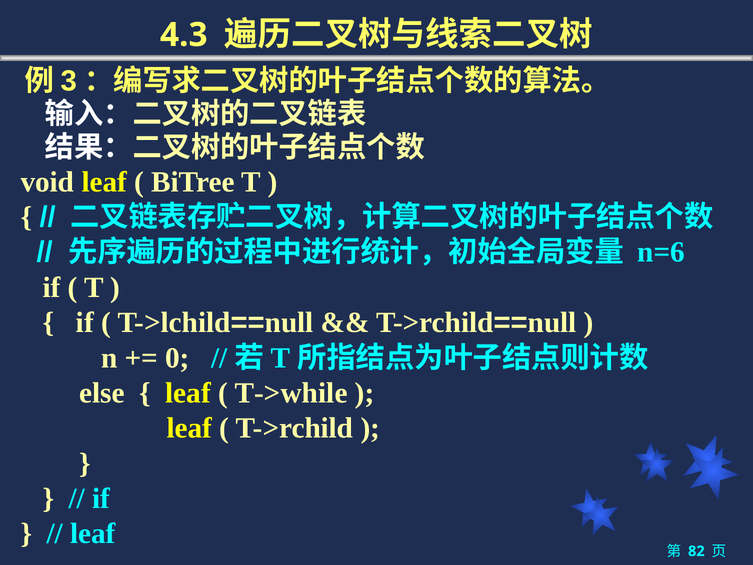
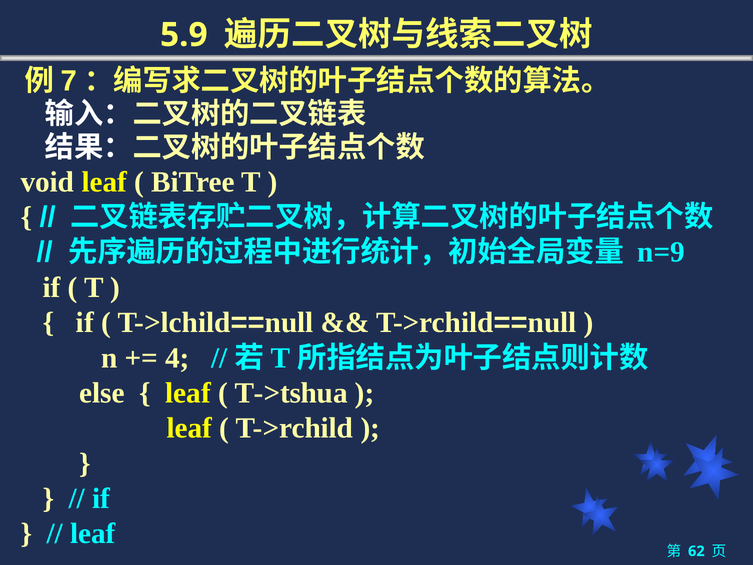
4.3: 4.3 -> 5.9
3: 3 -> 7
n=6: n=6 -> n=9
0: 0 -> 4
T->while: T->while -> T->tshua
82: 82 -> 62
